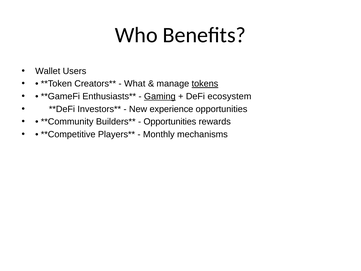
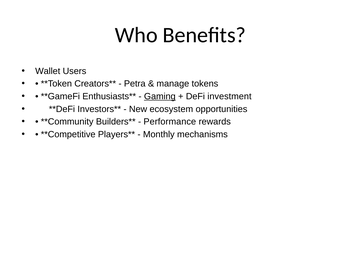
What: What -> Petra
tokens underline: present -> none
ecosystem: ecosystem -> investment
experience: experience -> ecosystem
Opportunities at (170, 122): Opportunities -> Performance
